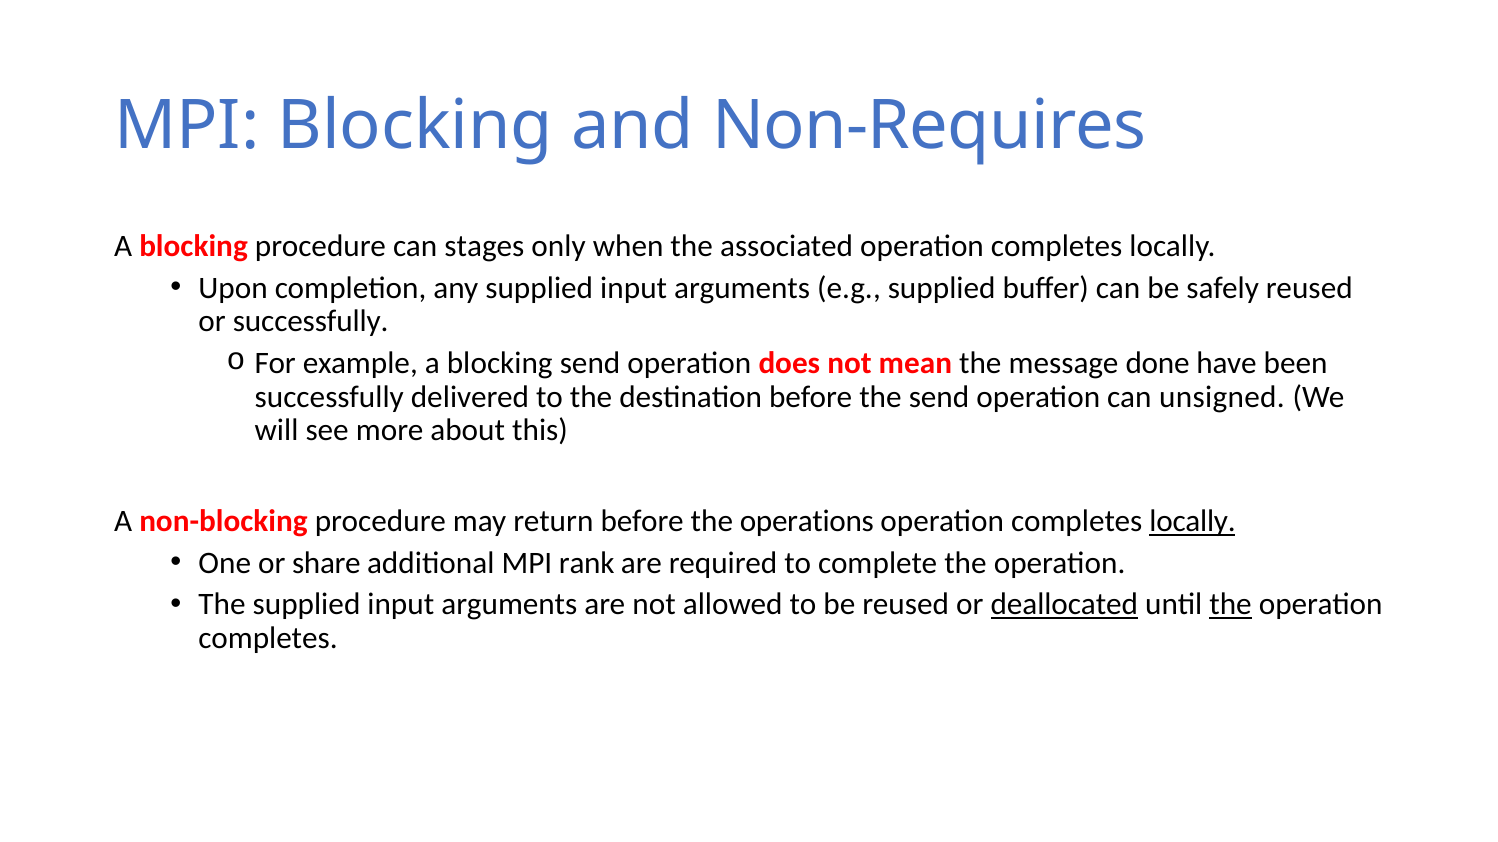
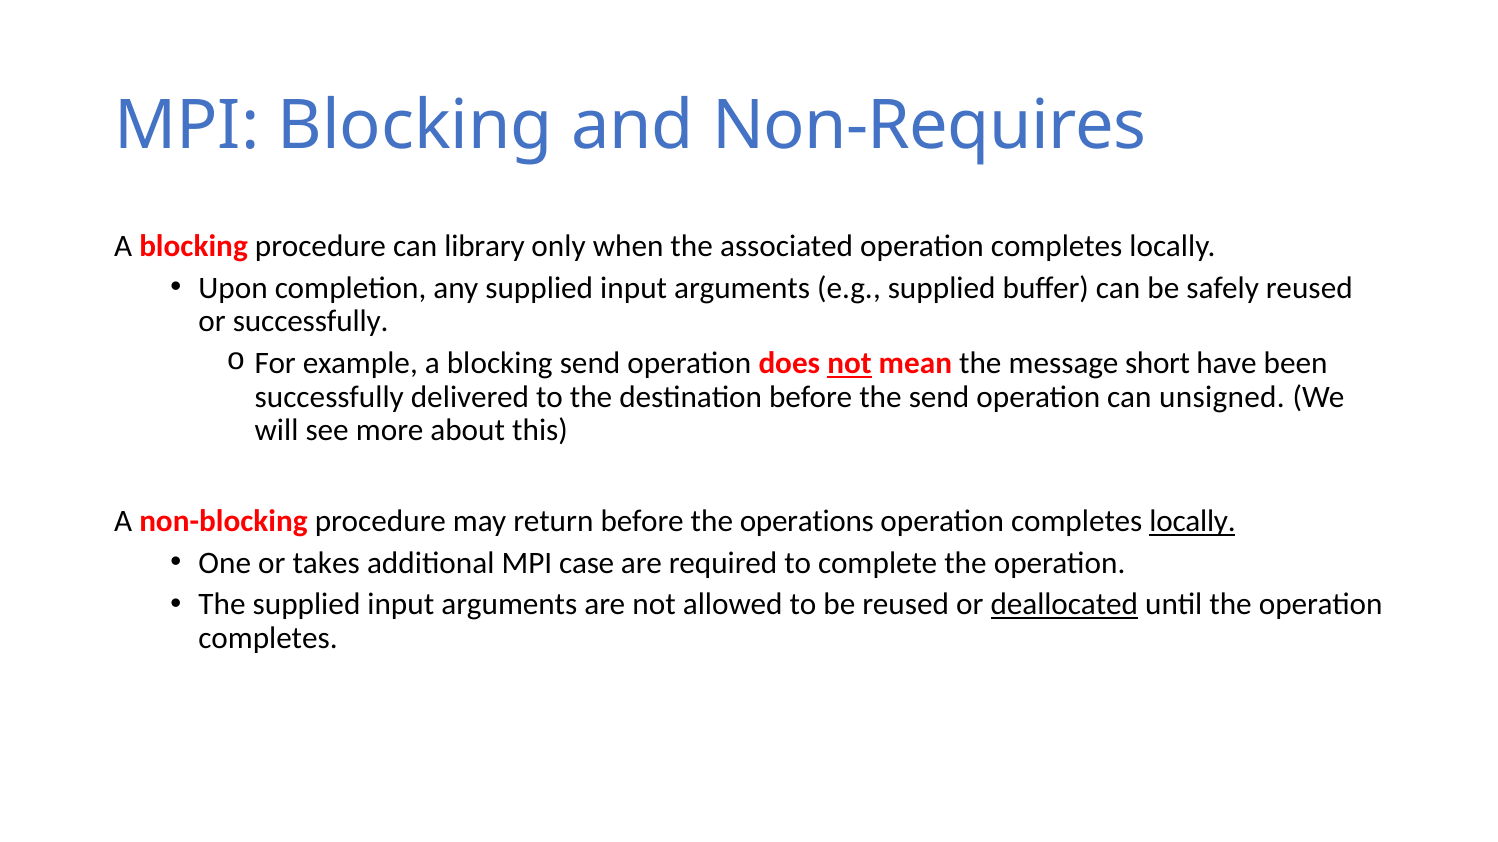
stages: stages -> library
not at (849, 363) underline: none -> present
done: done -> short
share: share -> takes
rank: rank -> case
the at (1231, 605) underline: present -> none
